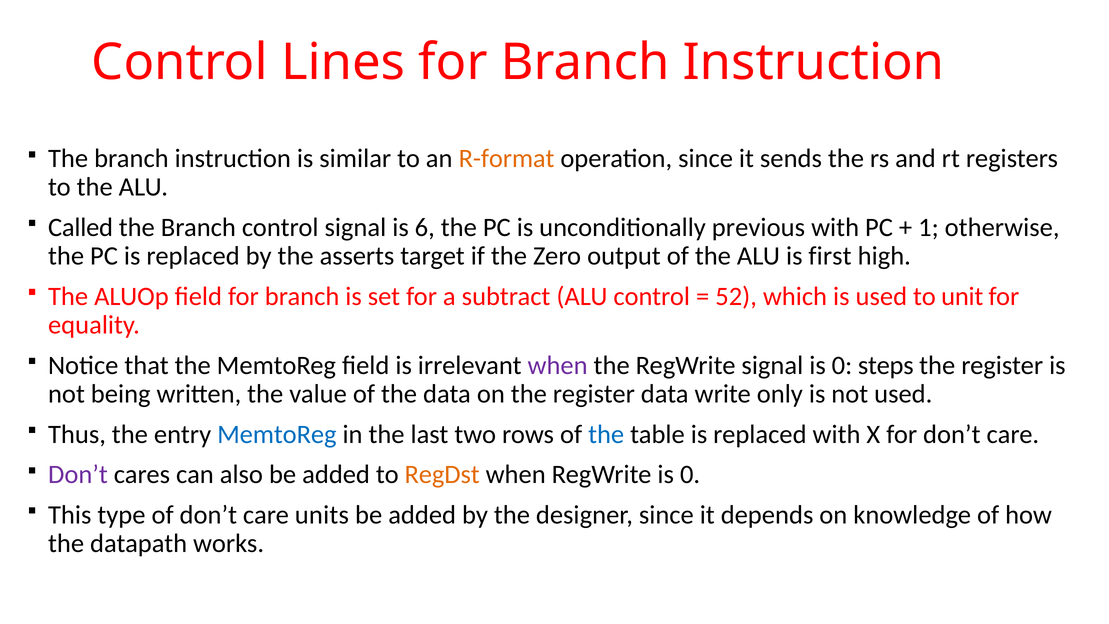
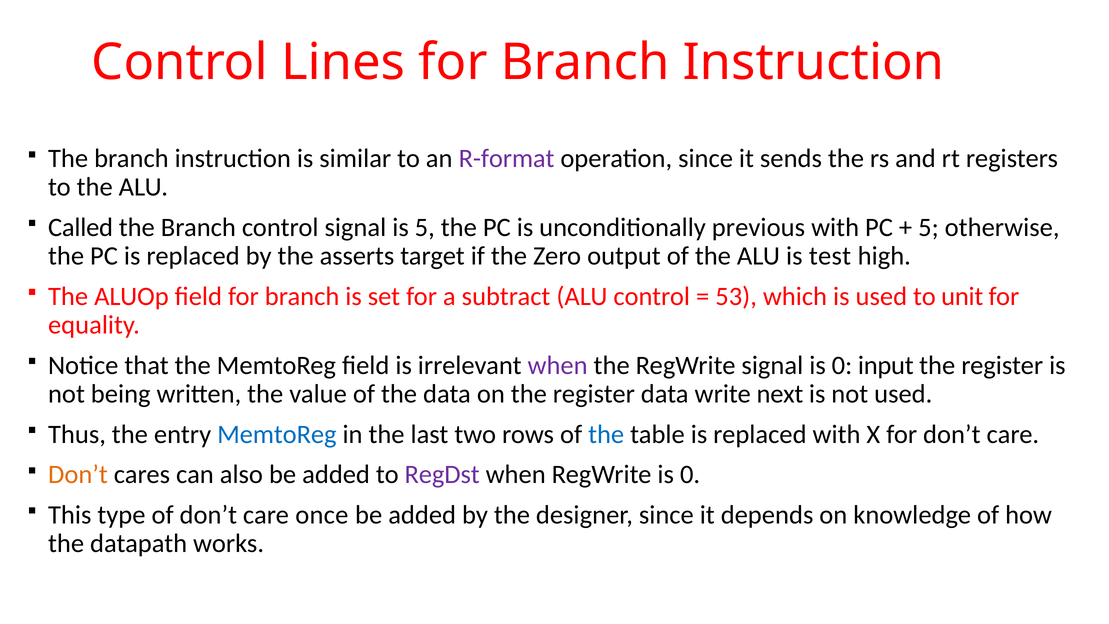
R-format colour: orange -> purple
is 6: 6 -> 5
1 at (928, 227): 1 -> 5
first: first -> test
52: 52 -> 53
steps: steps -> input
only: only -> next
Don’t at (78, 474) colour: purple -> orange
RegDst colour: orange -> purple
units: units -> once
